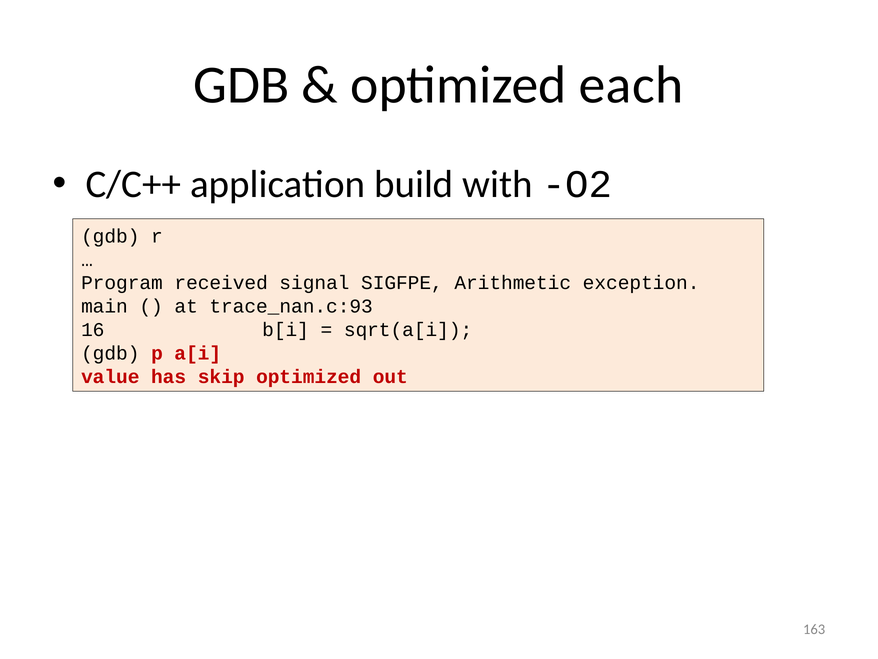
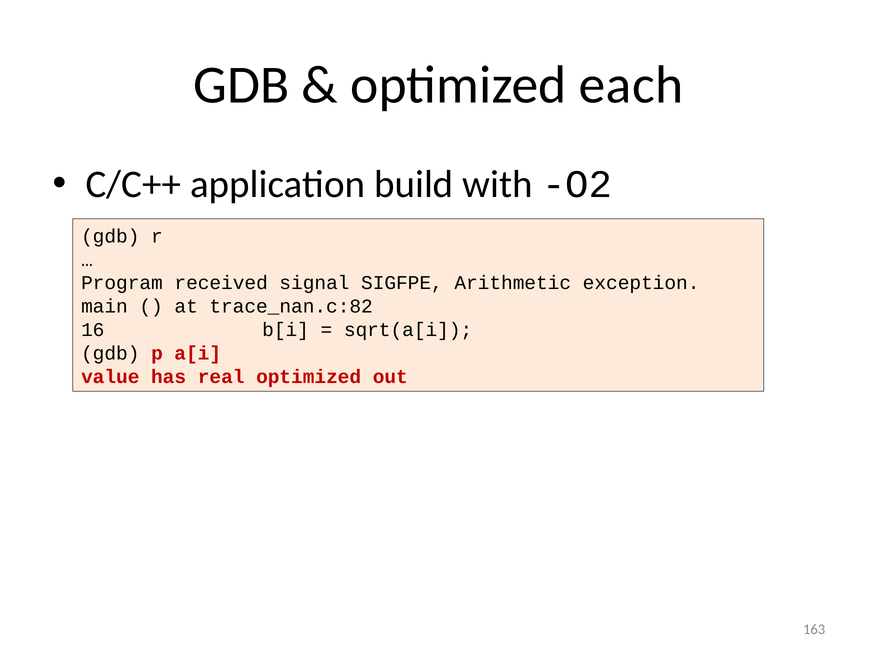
trace_nan.c:93: trace_nan.c:93 -> trace_nan.c:82
skip: skip -> real
